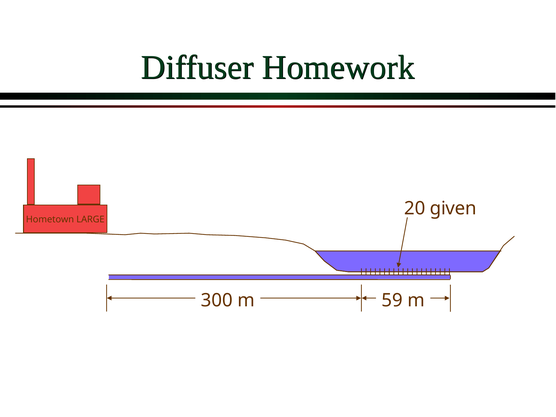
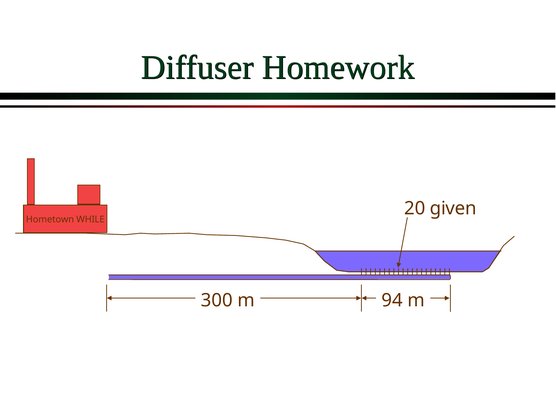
LARGE: LARGE -> WHILE
59: 59 -> 94
